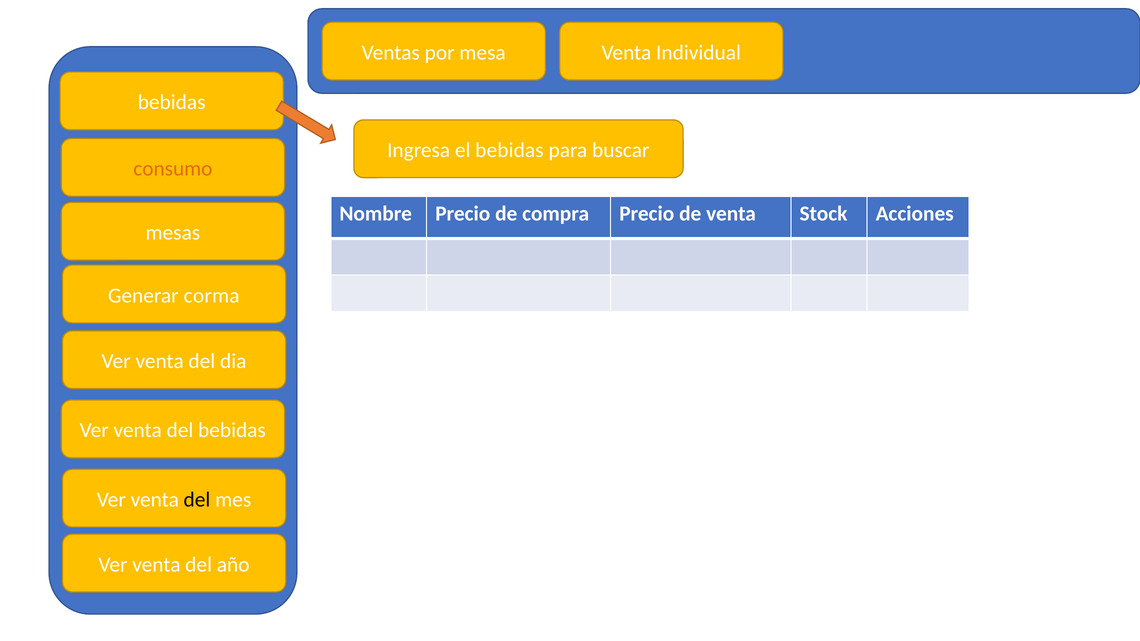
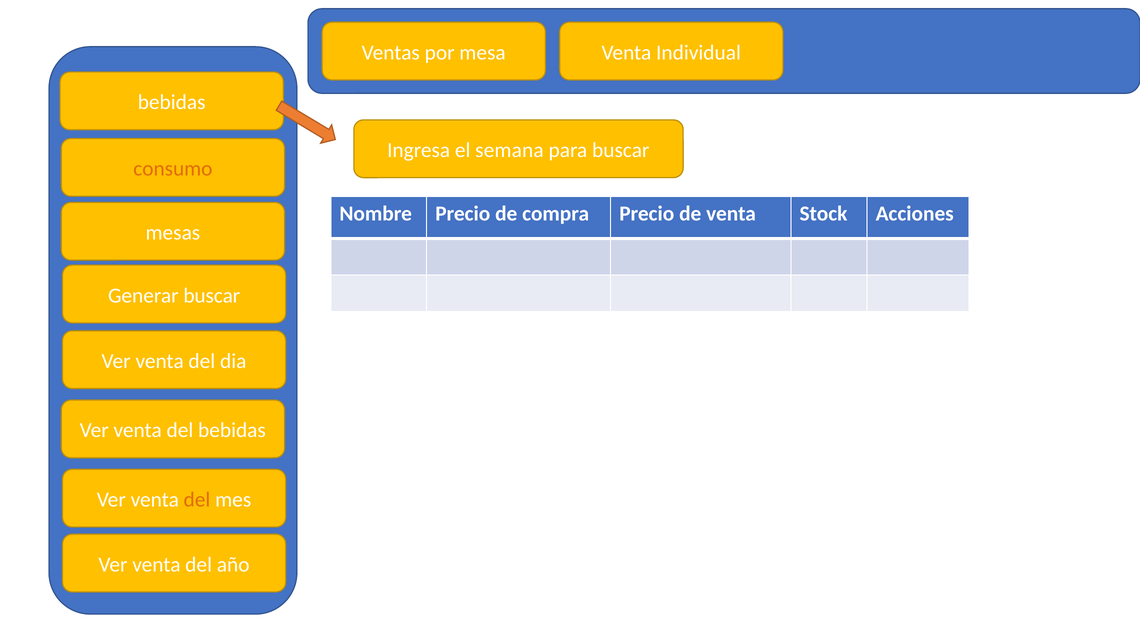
el bebidas: bebidas -> semana
Generar corma: corma -> buscar
del at (197, 500) colour: black -> orange
